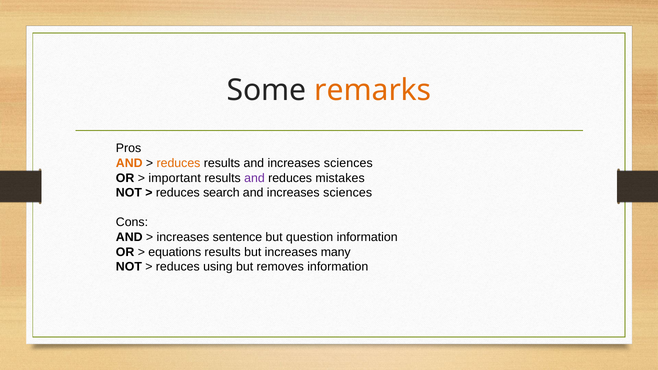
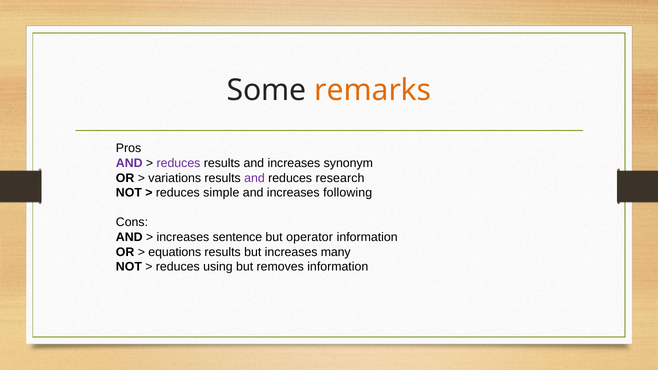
AND at (129, 163) colour: orange -> purple
reduces at (178, 163) colour: orange -> purple
results and increases sciences: sciences -> synonym
important: important -> variations
mistakes: mistakes -> research
search: search -> simple
sciences at (348, 193): sciences -> following
question: question -> operator
